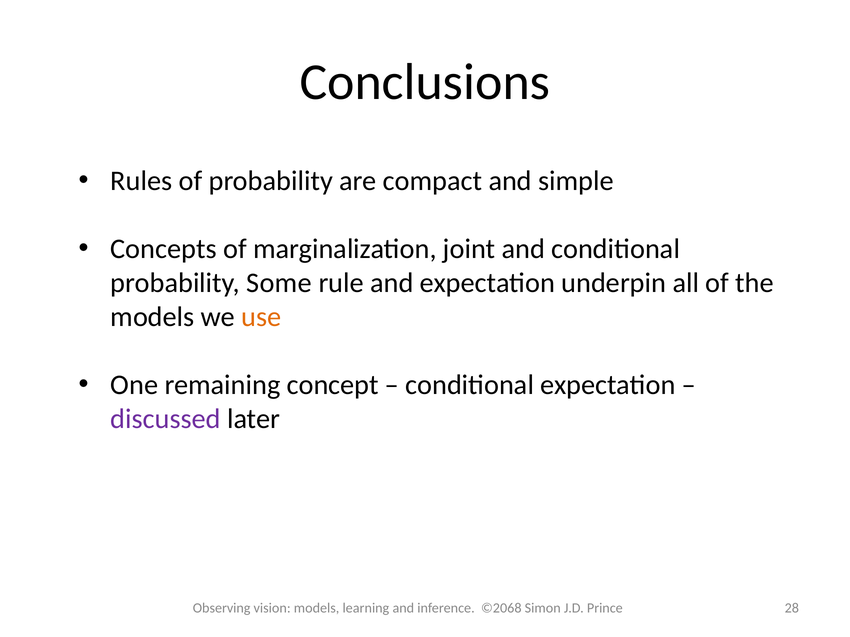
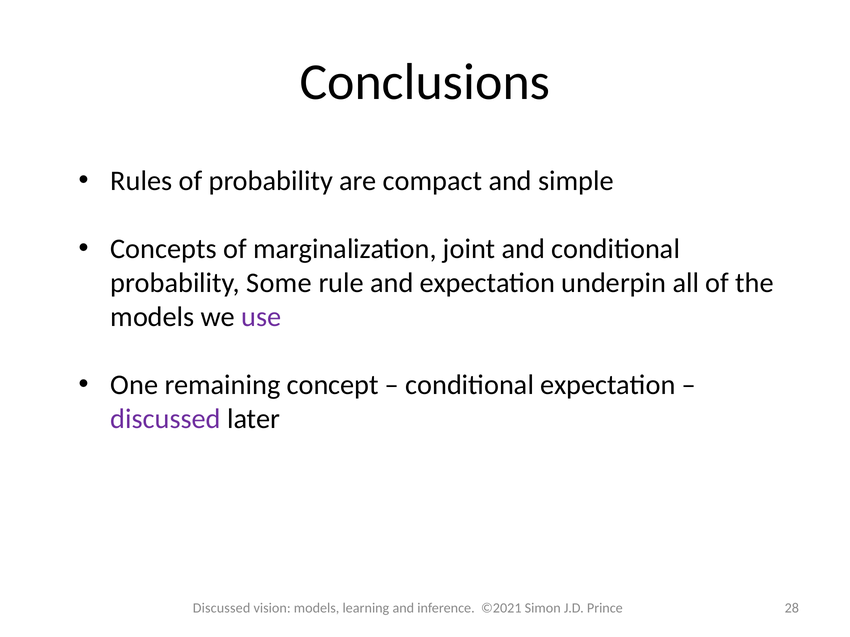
use colour: orange -> purple
Observing at (222, 609): Observing -> Discussed
©2068: ©2068 -> ©2021
